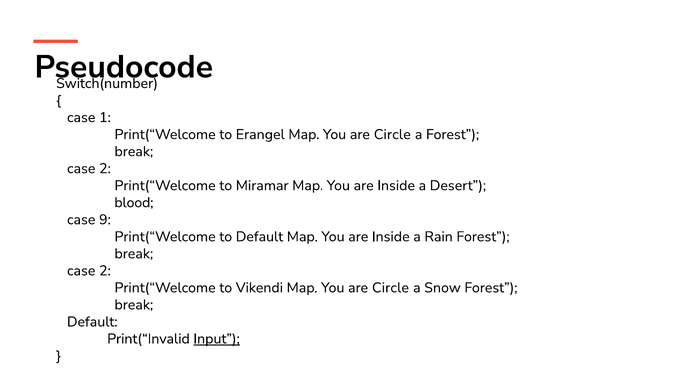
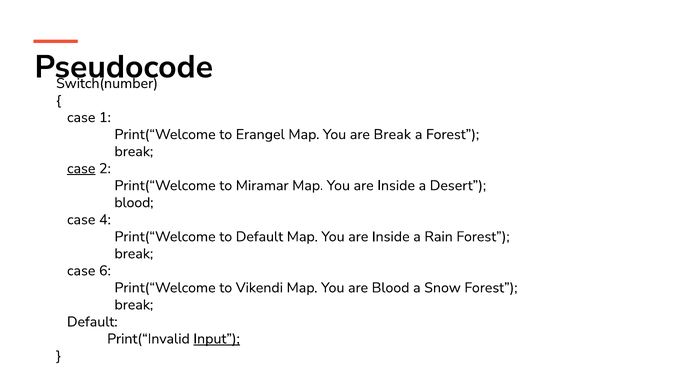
Circle at (392, 134): Circle -> Break
case at (81, 169) underline: none -> present
9: 9 -> 4
2 at (105, 271): 2 -> 6
Circle at (390, 288): Circle -> Blood
